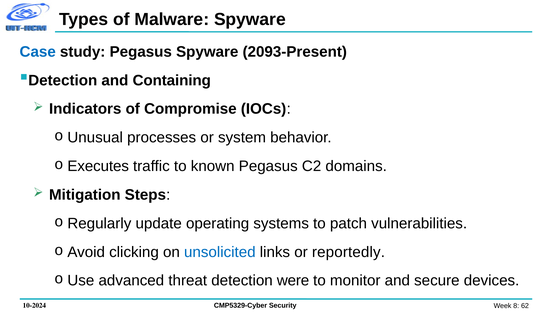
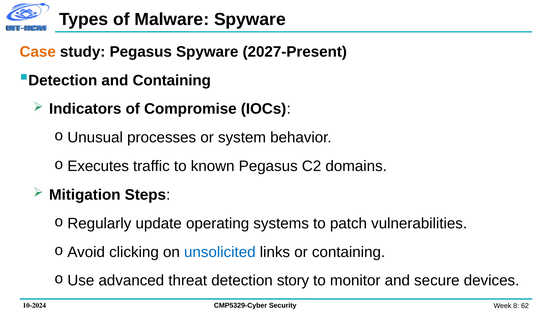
Case colour: blue -> orange
2093-Present: 2093-Present -> 2027-Present
or reportedly: reportedly -> containing
were: were -> story
